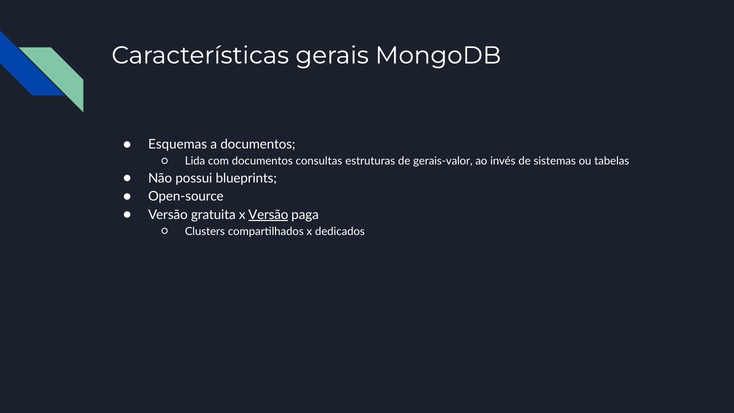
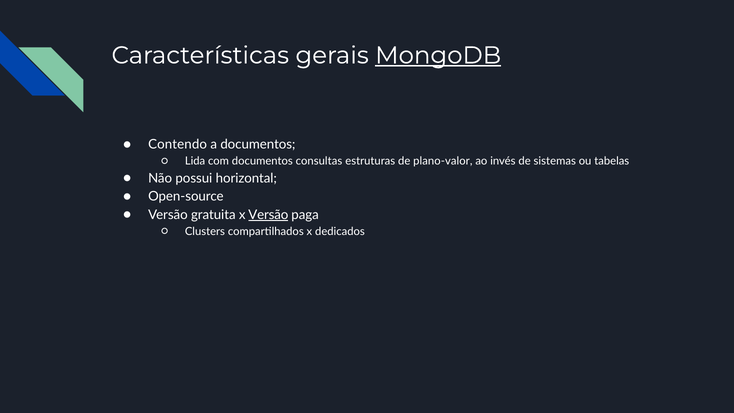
MongoDB underline: none -> present
Esquemas: Esquemas -> Contendo
gerais-valor: gerais-valor -> plano-valor
blueprints: blueprints -> horizontal
